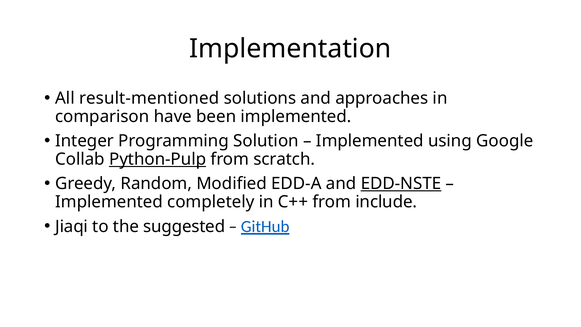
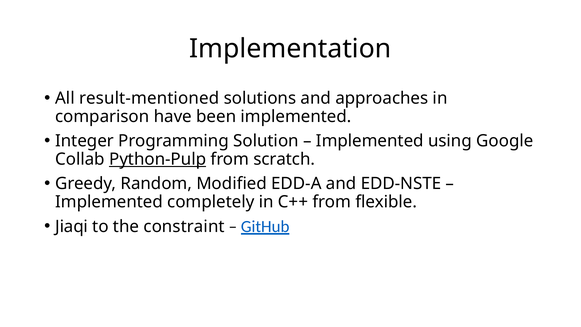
EDD-NSTE underline: present -> none
include: include -> flexible
suggested: suggested -> constraint
